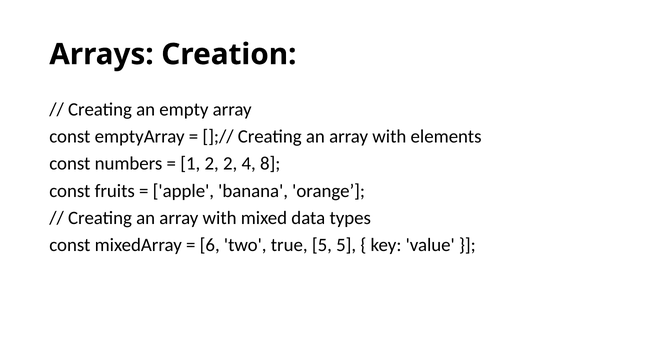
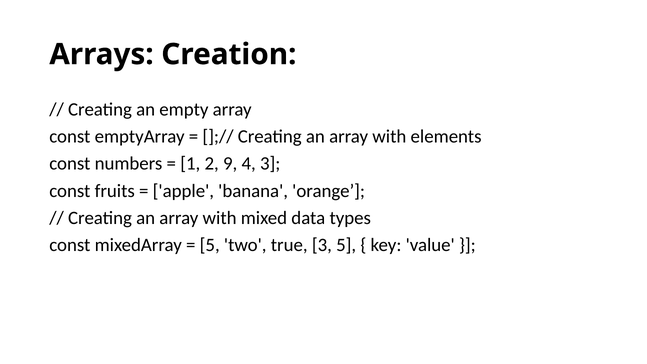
2 2: 2 -> 9
4 8: 8 -> 3
6 at (210, 245): 6 -> 5
true 5: 5 -> 3
